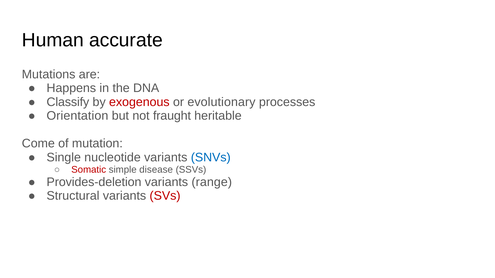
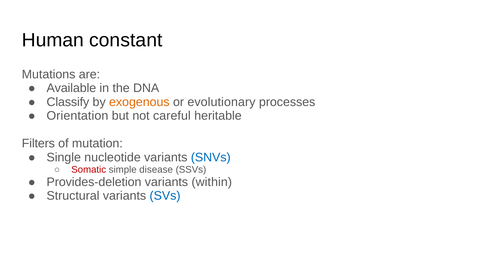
accurate: accurate -> constant
Happens: Happens -> Available
exogenous colour: red -> orange
fraught: fraught -> careful
Come: Come -> Filters
range: range -> within
SVs colour: red -> blue
